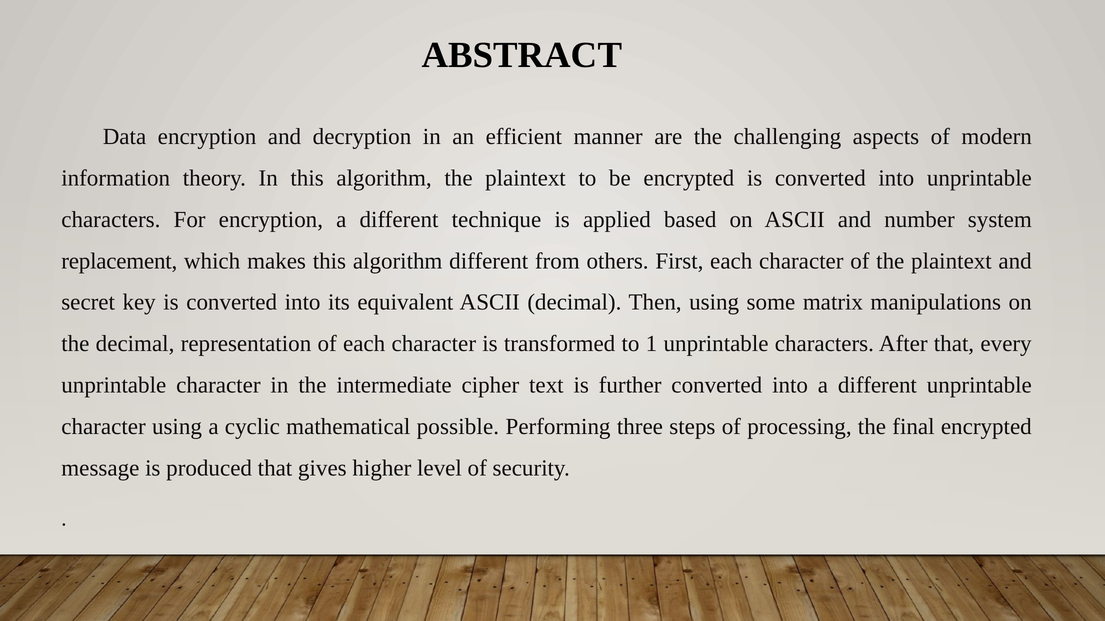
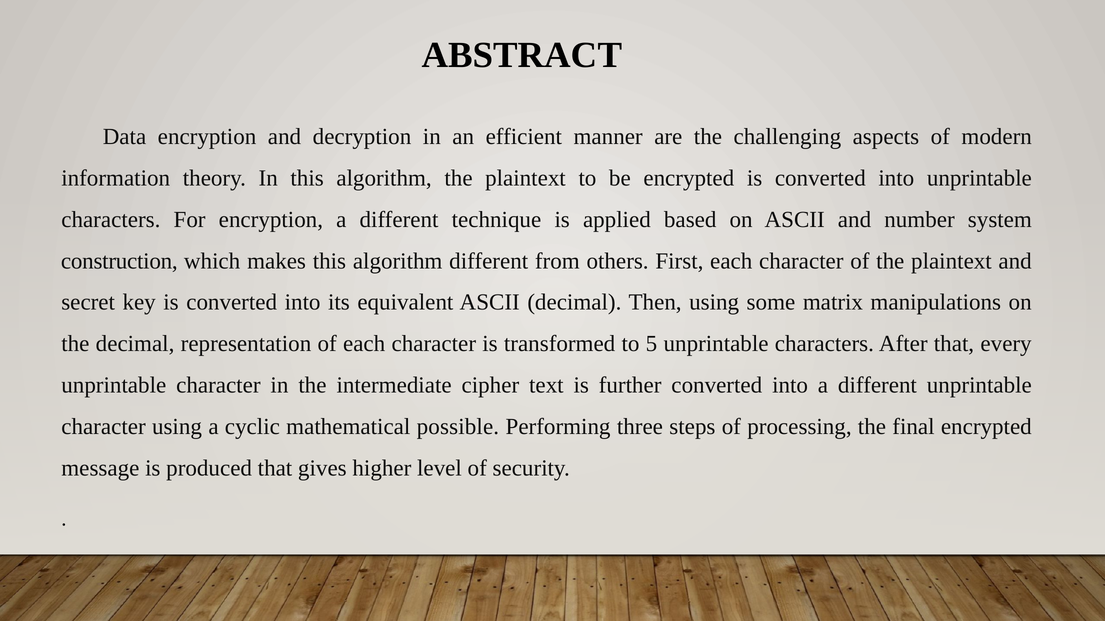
replacement: replacement -> construction
1: 1 -> 5
